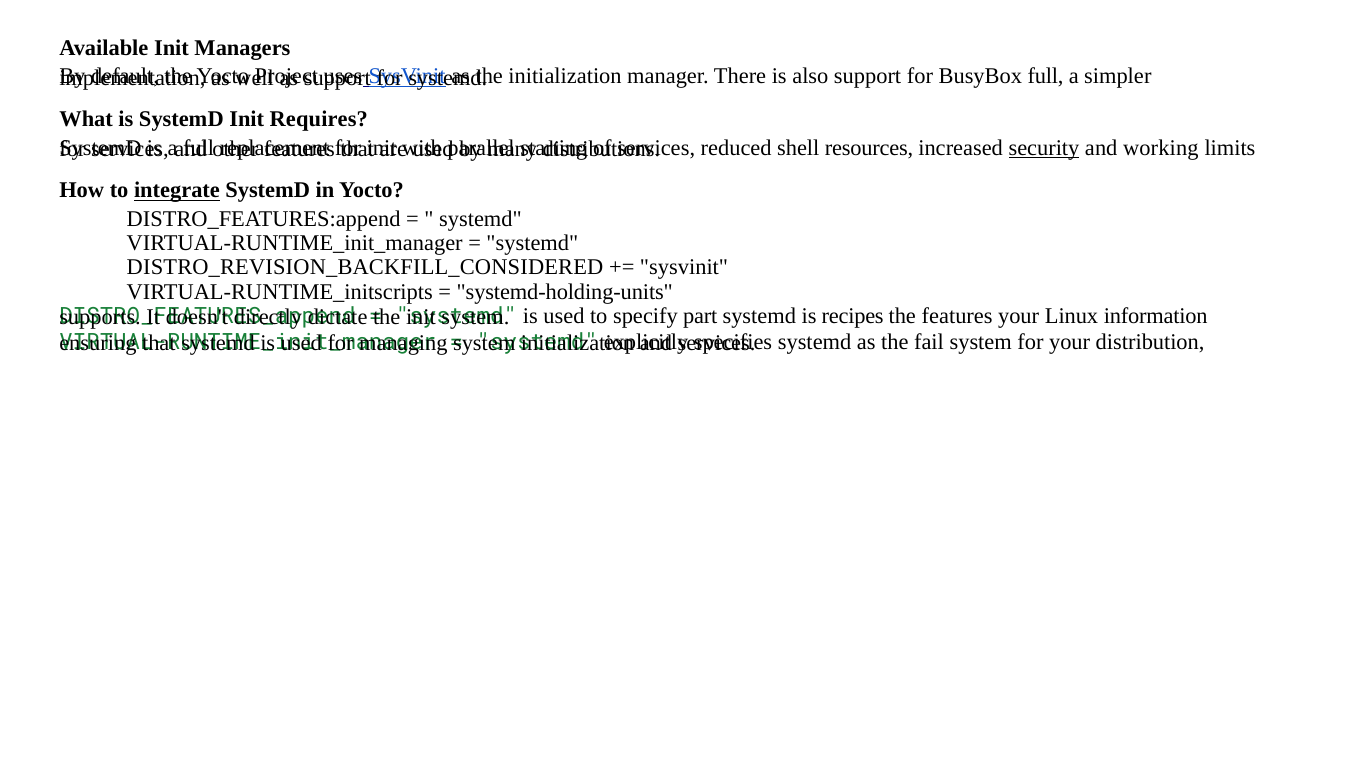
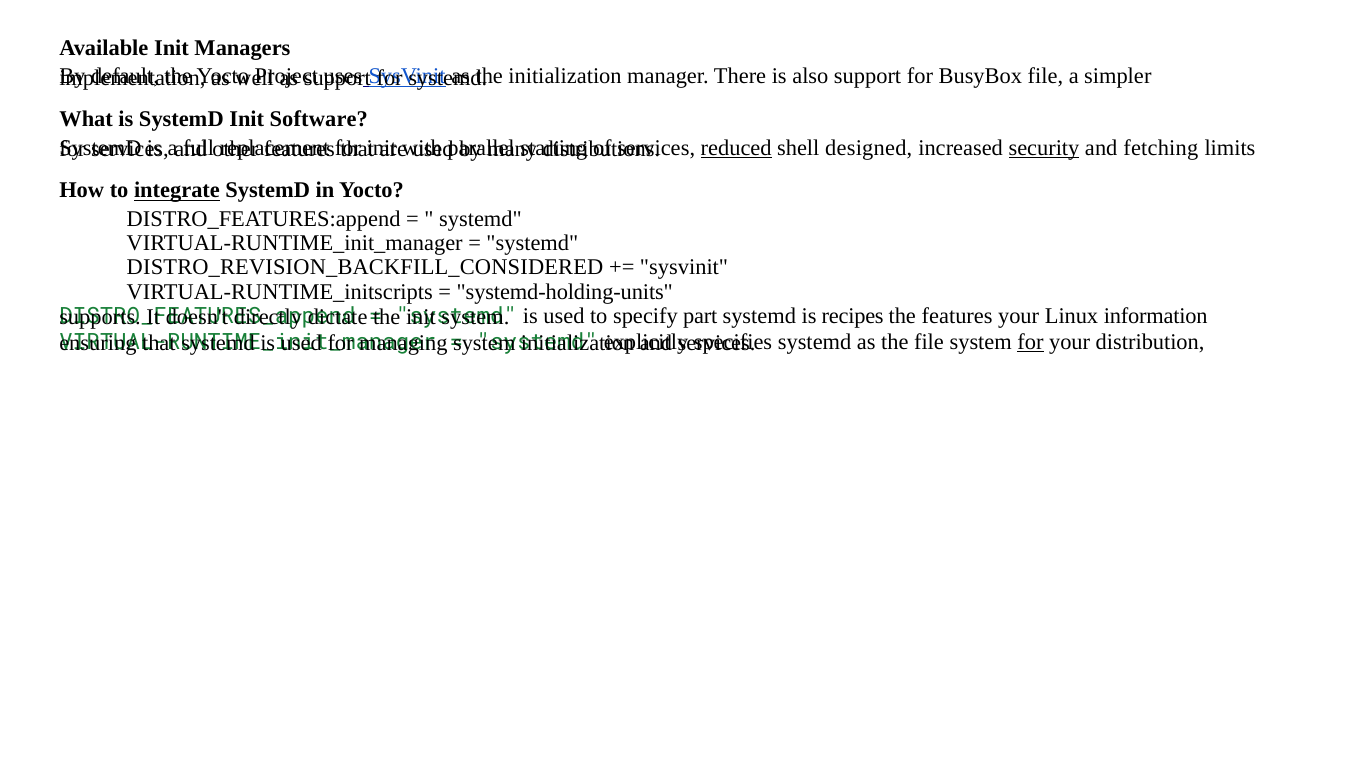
BusyBox full: full -> file
Requires: Requires -> Software
reduced underline: none -> present
resources: resources -> designed
working: working -> fetching
the fail: fail -> file
for at (1030, 342) underline: none -> present
